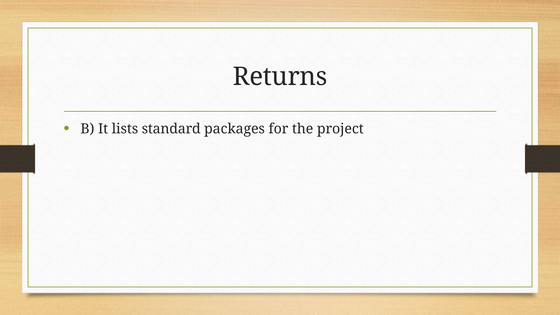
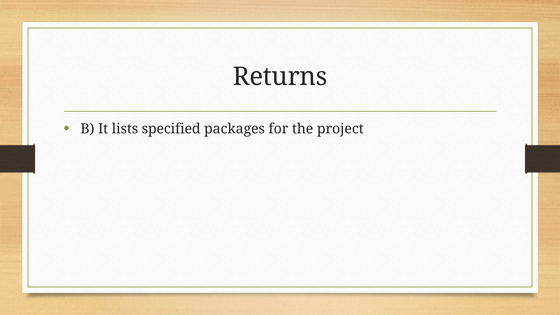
standard: standard -> specified
